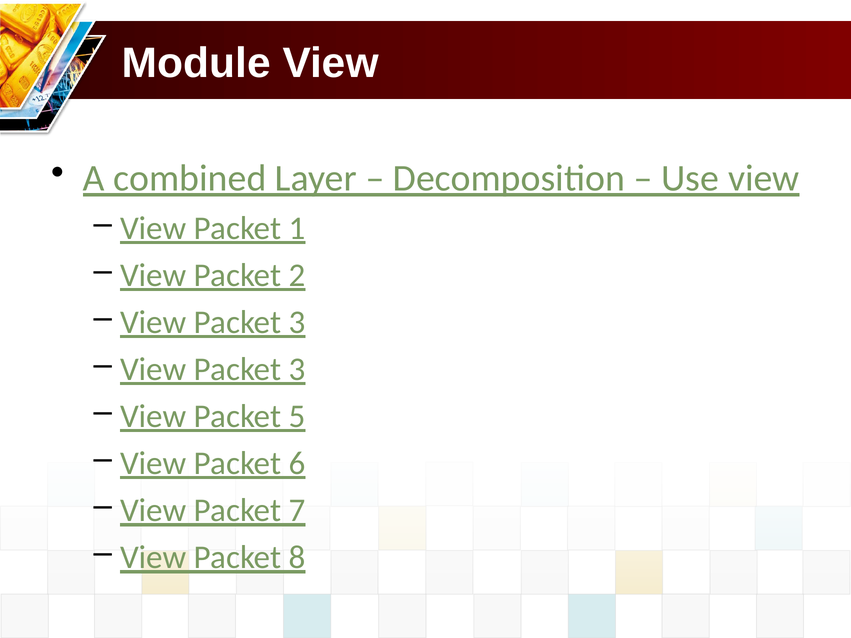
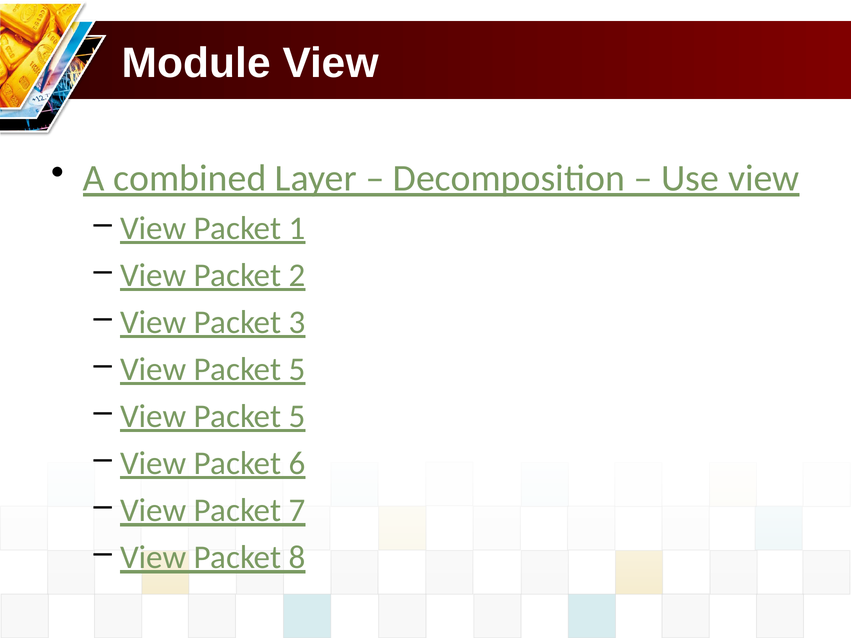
3 at (297, 369): 3 -> 5
